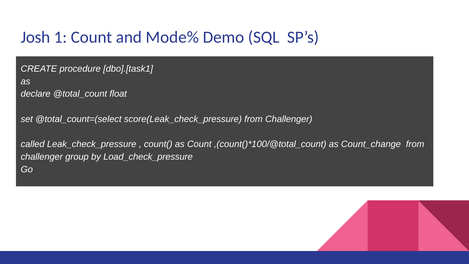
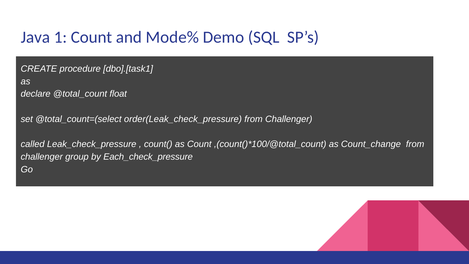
Josh: Josh -> Java
score(Leak_check_pressure: score(Leak_check_pressure -> order(Leak_check_pressure
Load_check_pressure: Load_check_pressure -> Each_check_pressure
